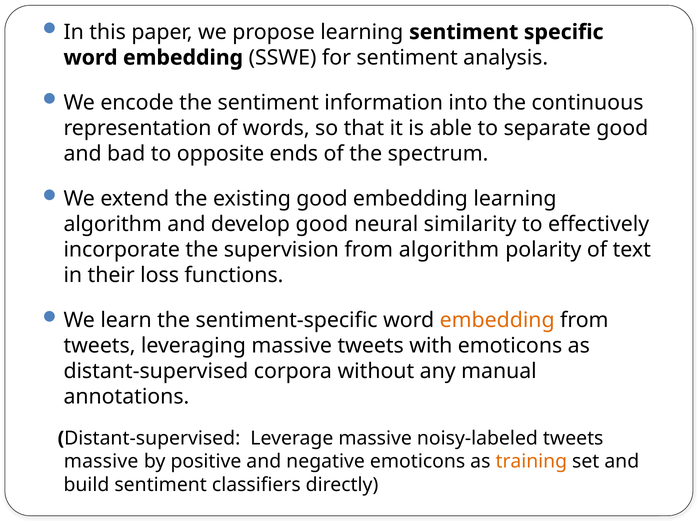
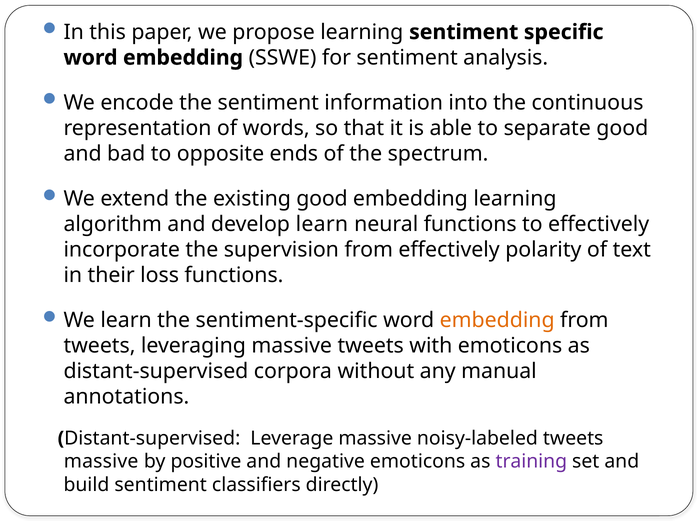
develop good: good -> learn
neural similarity: similarity -> functions
from algorithm: algorithm -> effectively
training colour: orange -> purple
